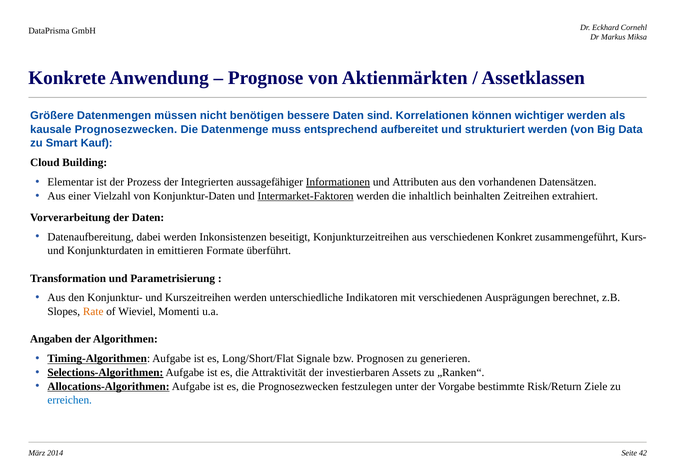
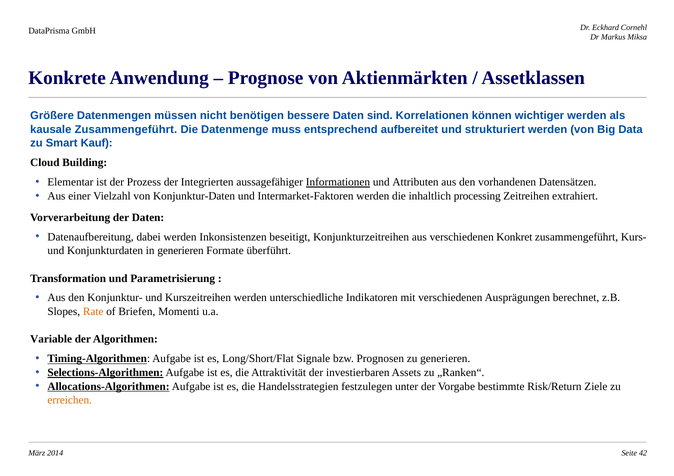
kausale Prognosezwecken: Prognosezwecken -> Zusammengeführt
Intermarket-Faktoren underline: present -> none
beinhalten: beinhalten -> processing
in emittieren: emittieren -> generieren
Wieviel: Wieviel -> Briefen
Angaben: Angaben -> Variable
die Prognosezwecken: Prognosezwecken -> Handelsstrategien
erreichen colour: blue -> orange
